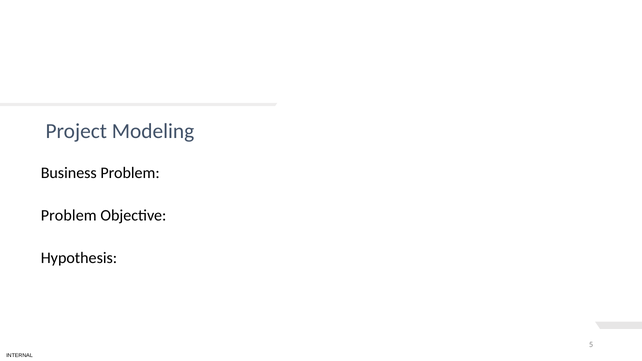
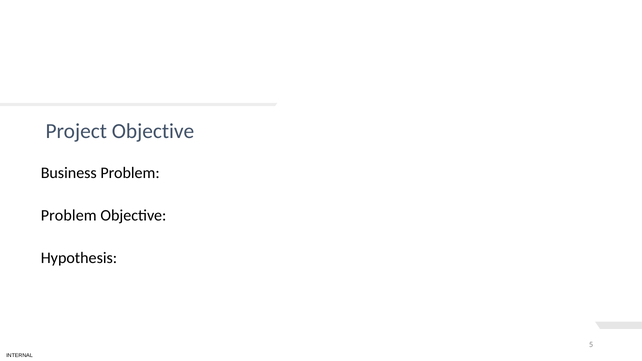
Project Modeling: Modeling -> Objective
